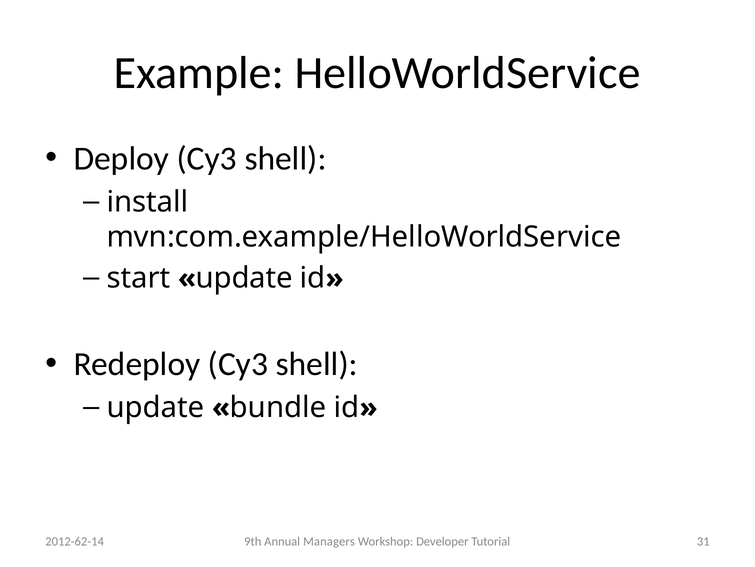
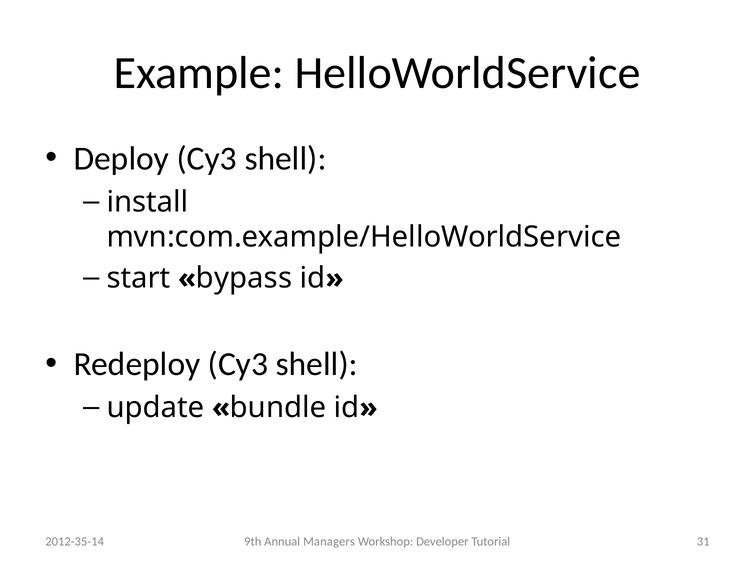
update at (244, 278): update -> bypass
2012-62-14: 2012-62-14 -> 2012-35-14
